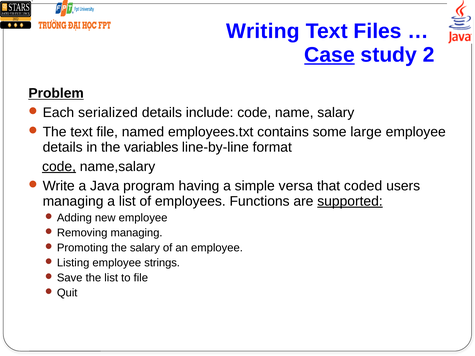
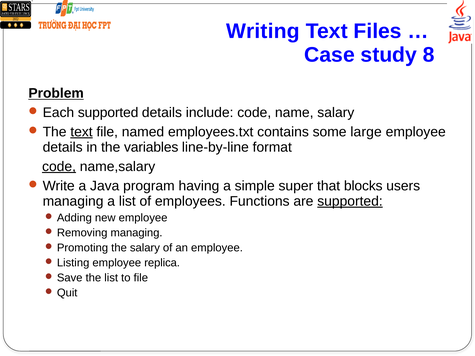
Case underline: present -> none
2: 2 -> 8
serialized at (108, 113): serialized -> supported
text at (82, 132) underline: none -> present
versa: versa -> super
coded: coded -> blocks
strings: strings -> replica
